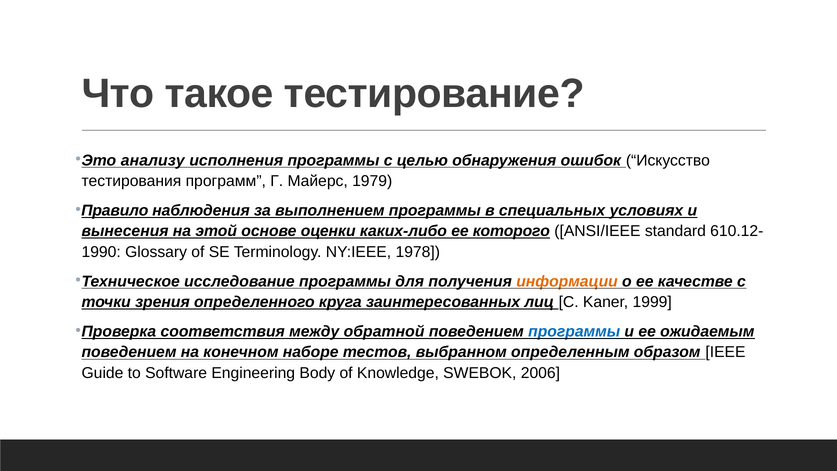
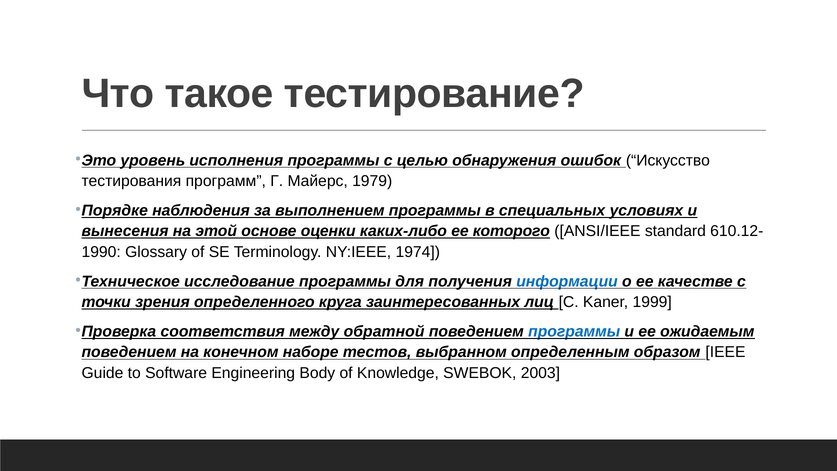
анализу: анализу -> уровень
Правило: Правило -> Порядке
1978: 1978 -> 1974
информации colour: orange -> blue
2006: 2006 -> 2003
